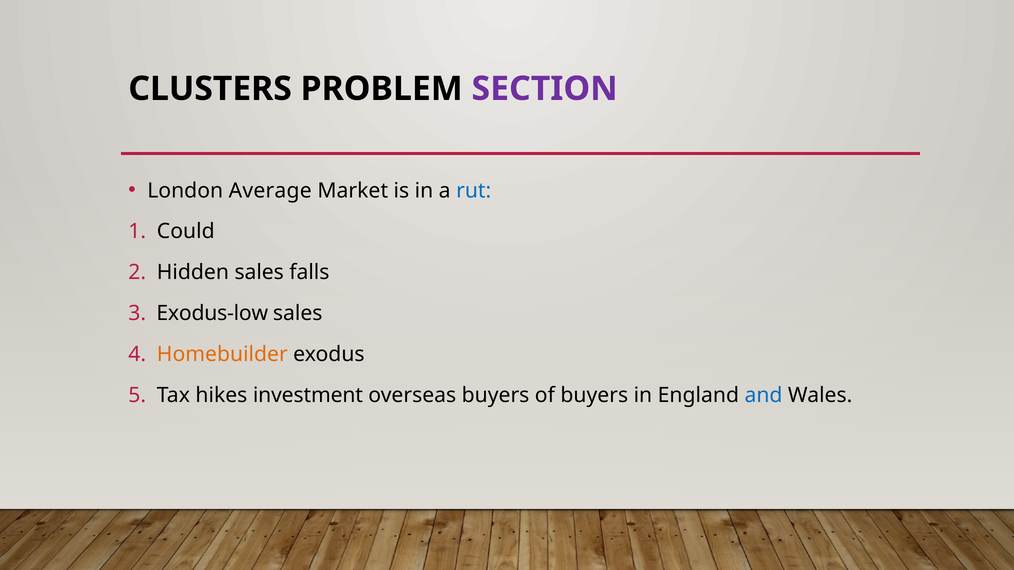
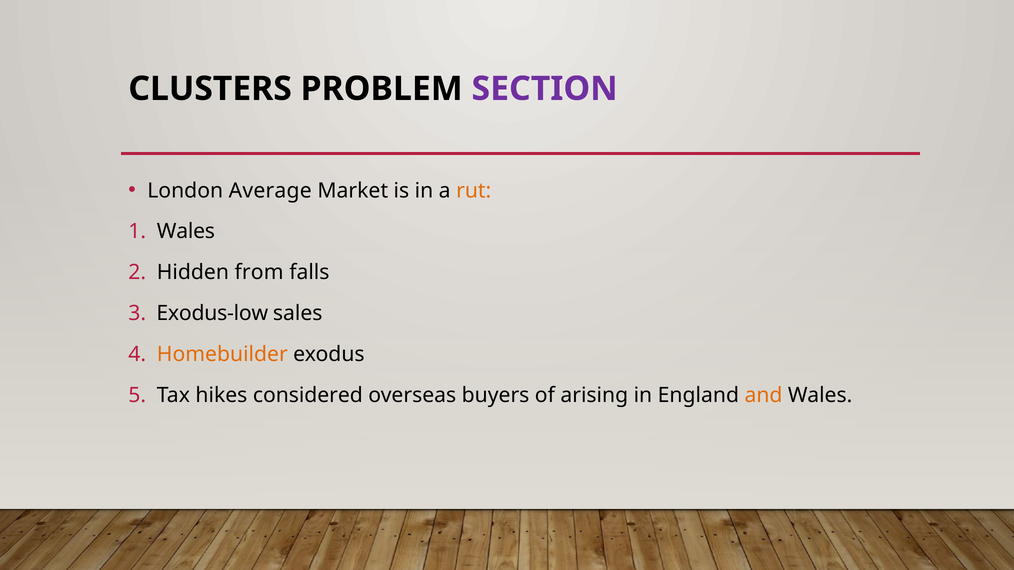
rut colour: blue -> orange
Could at (186, 232): Could -> Wales
Hidden sales: sales -> from
investment: investment -> considered
of buyers: buyers -> arising
and colour: blue -> orange
